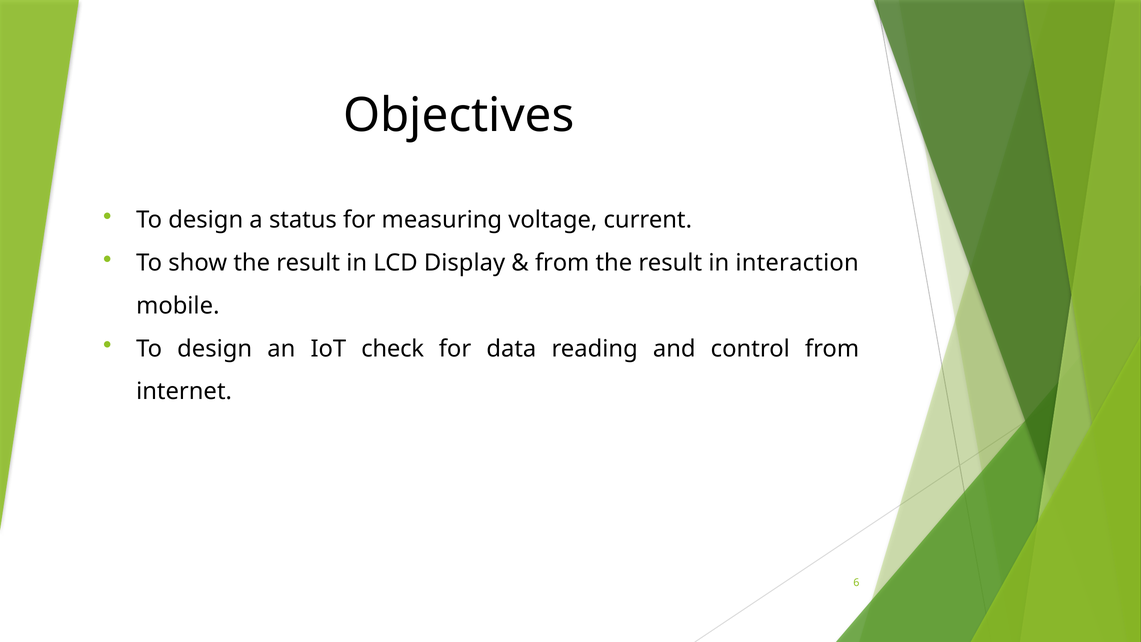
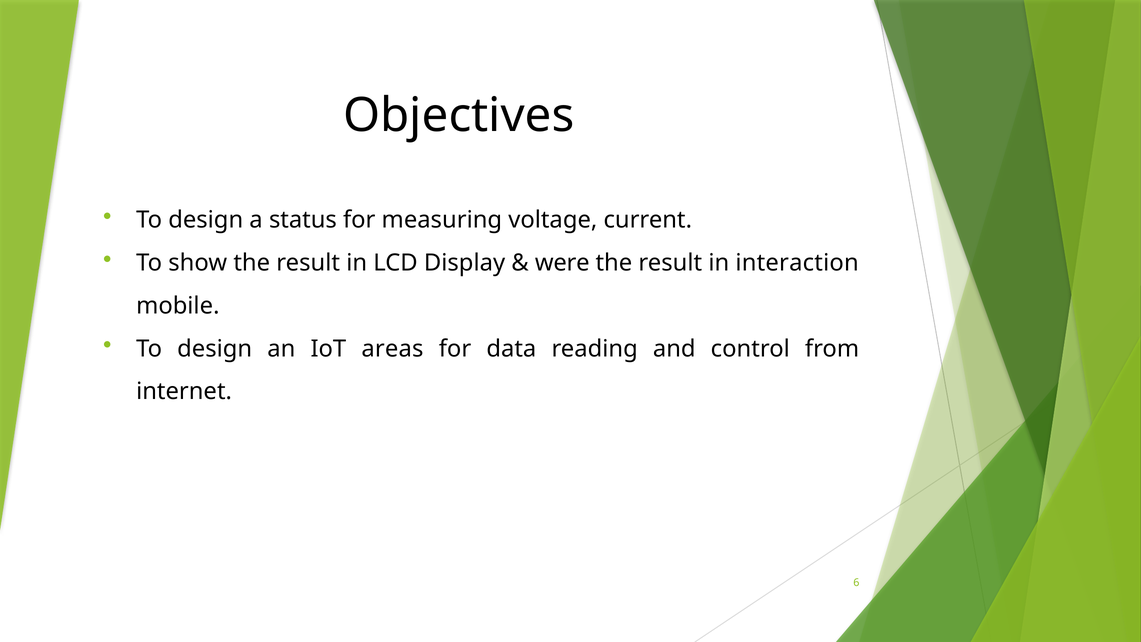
from at (562, 263): from -> were
check: check -> areas
